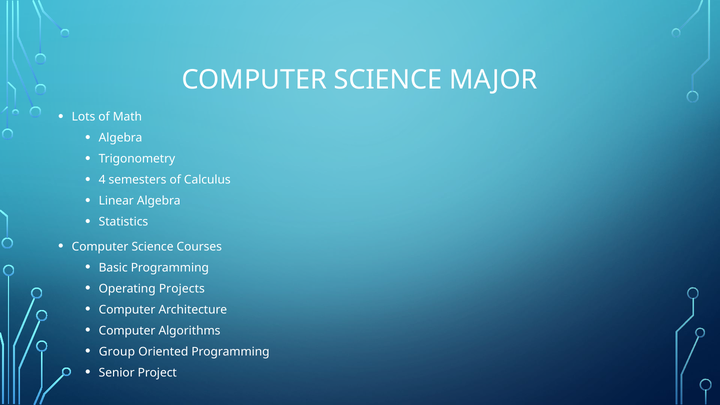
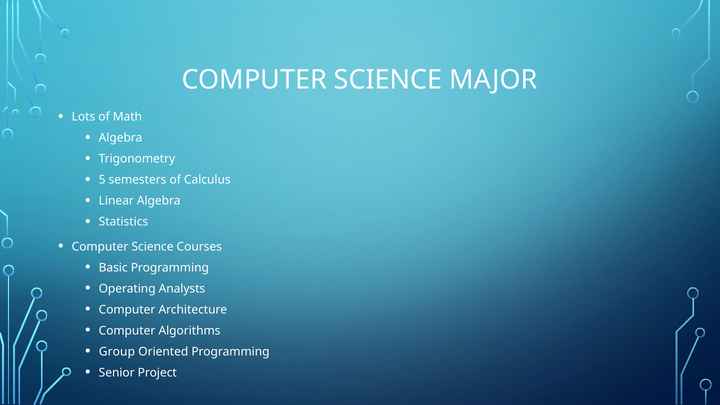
4: 4 -> 5
Projects: Projects -> Analysts
